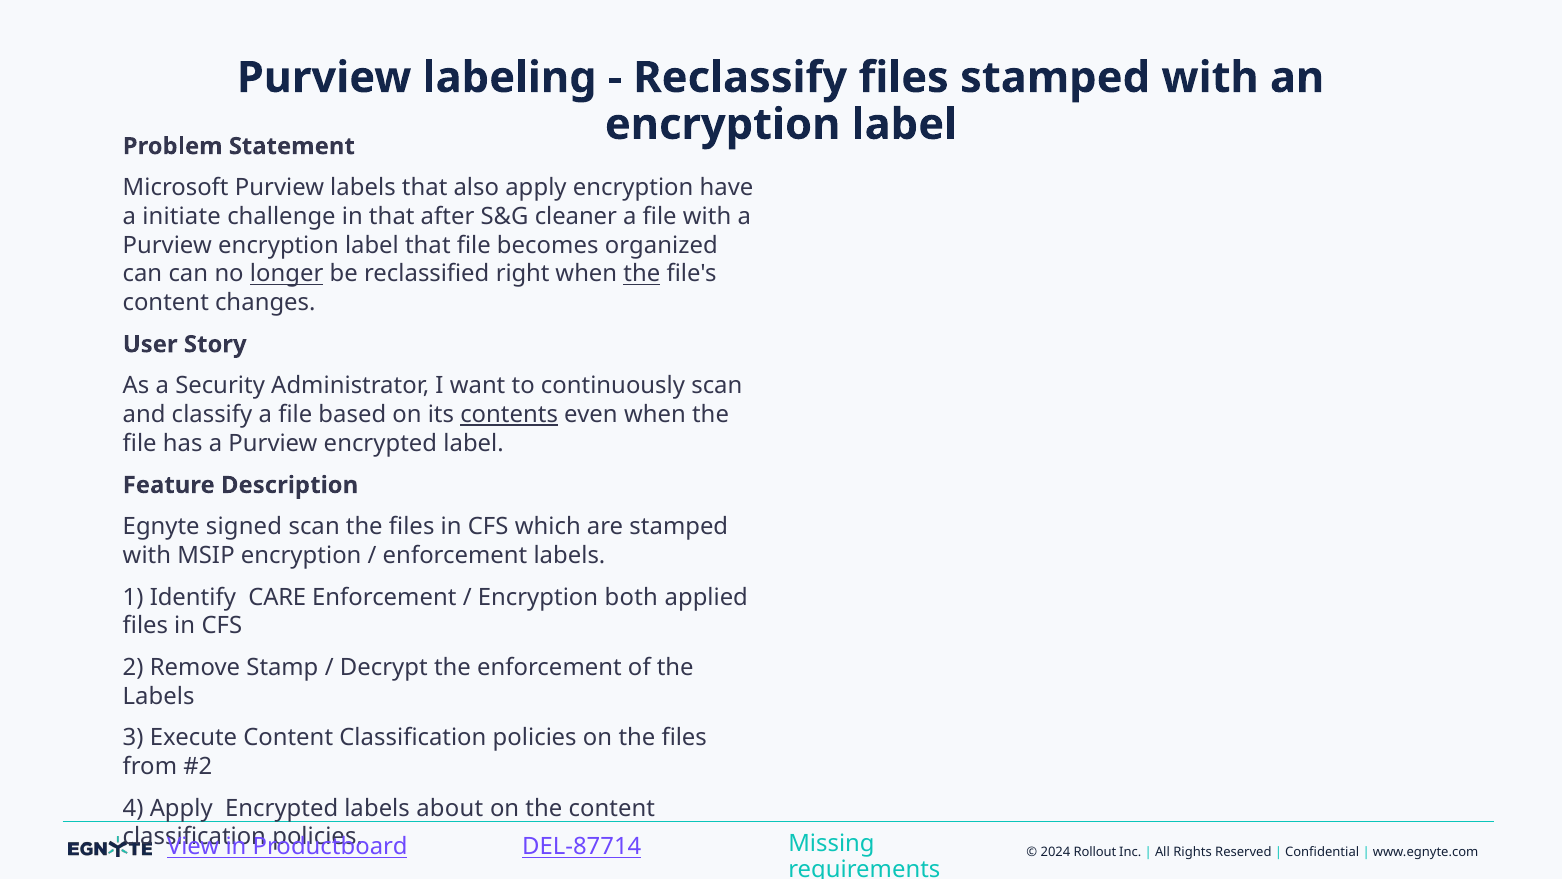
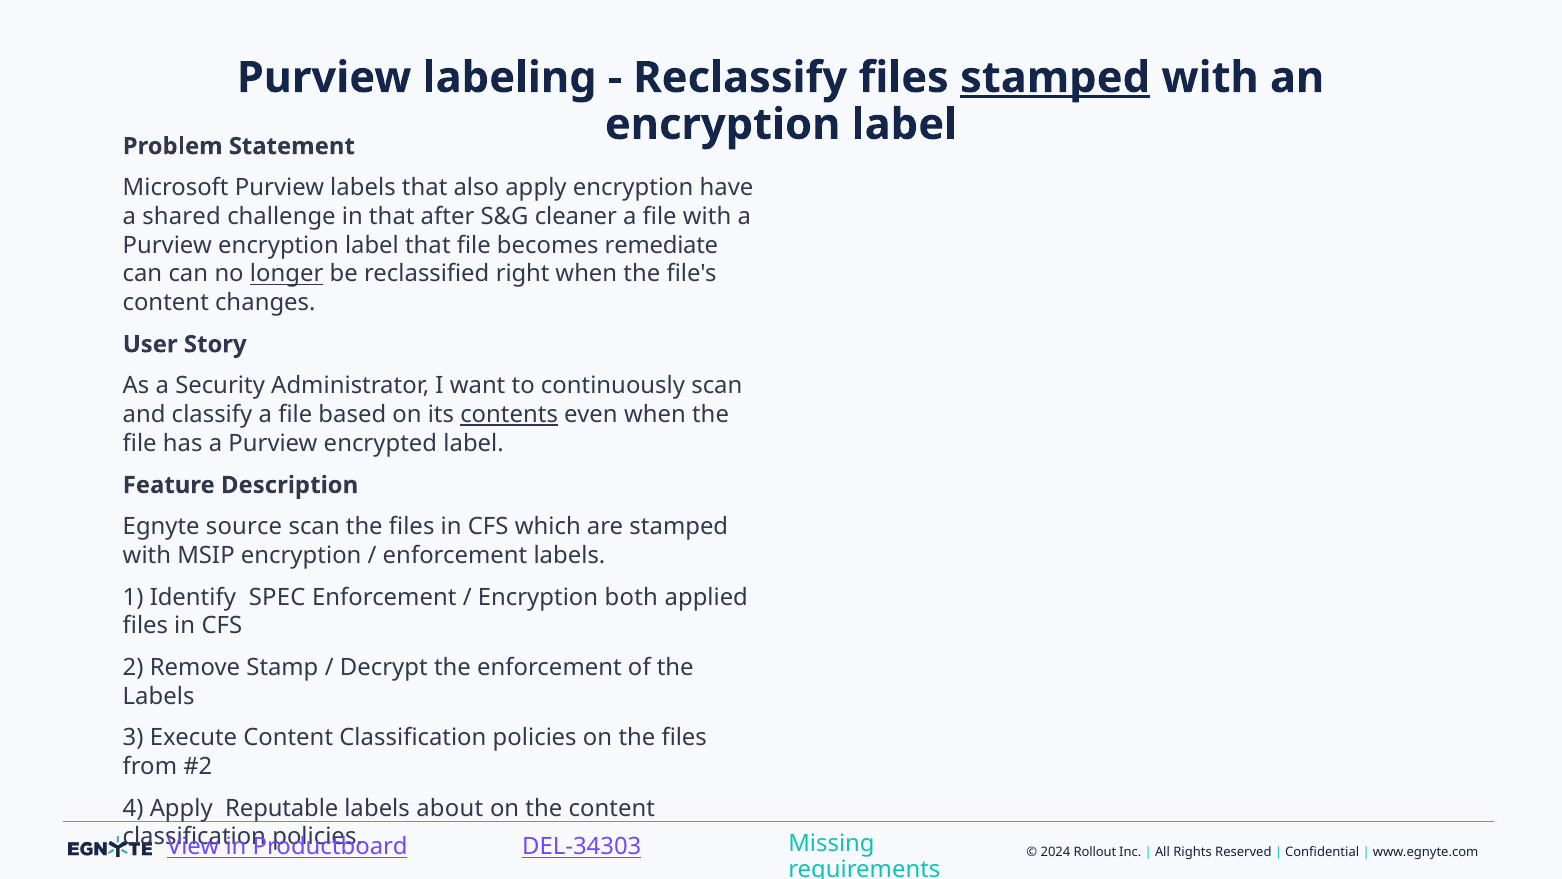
stamped at (1055, 78) underline: none -> present
initiate: initiate -> shared
organized: organized -> remediate
the at (642, 274) underline: present -> none
signed: signed -> source
CARE: CARE -> SPEC
Apply Encrypted: Encrypted -> Reputable
DEL-87714: DEL-87714 -> DEL-34303
